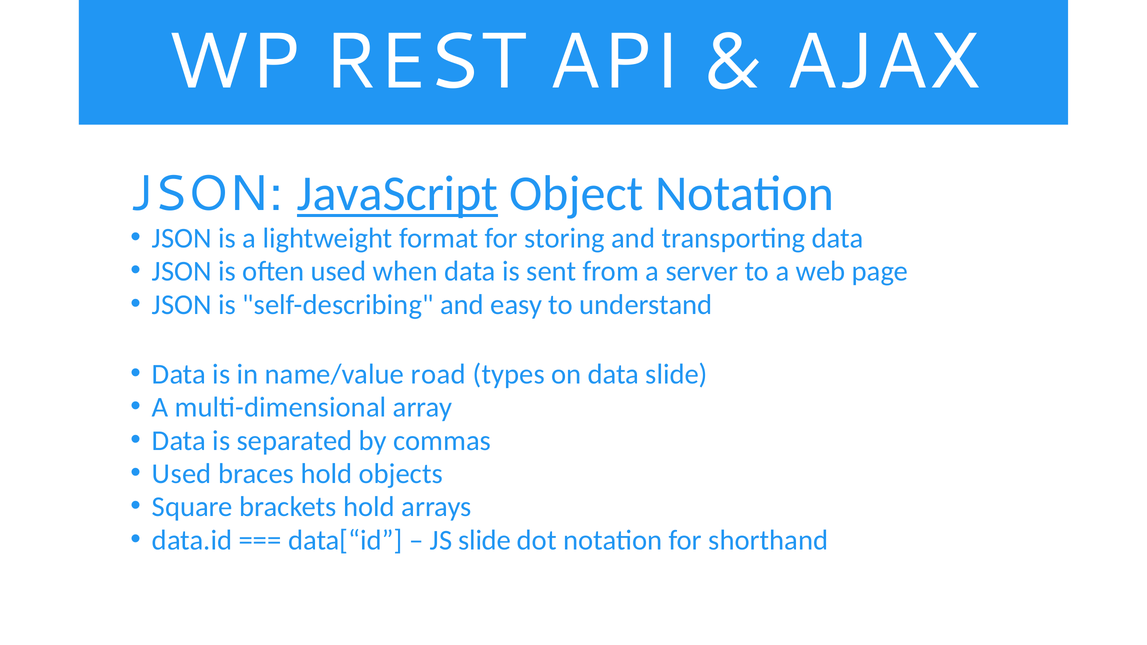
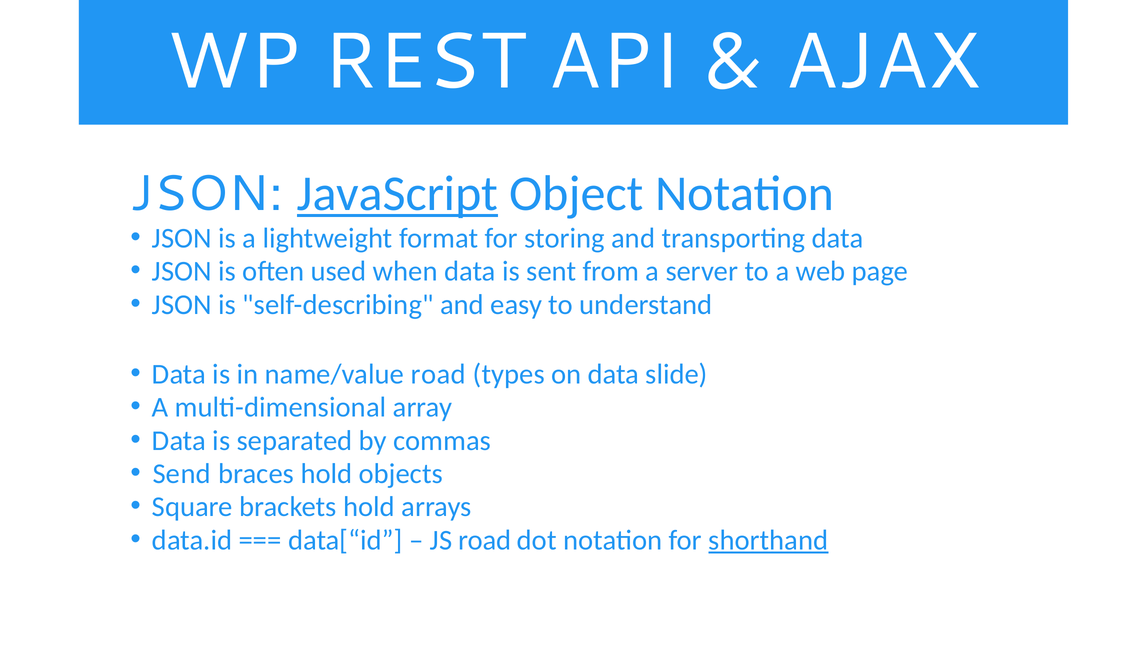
Used at (182, 474): Used -> Send
JS slide: slide -> road
shorthand underline: none -> present
